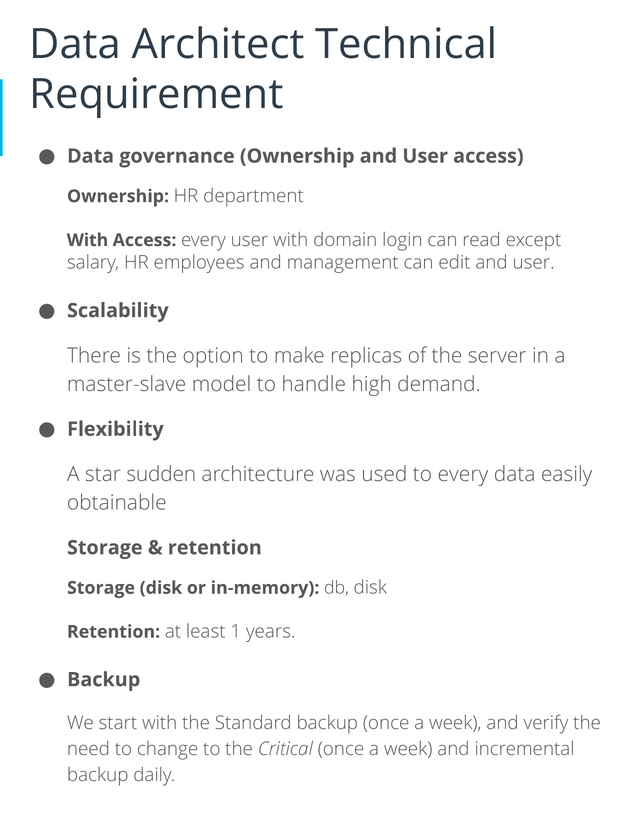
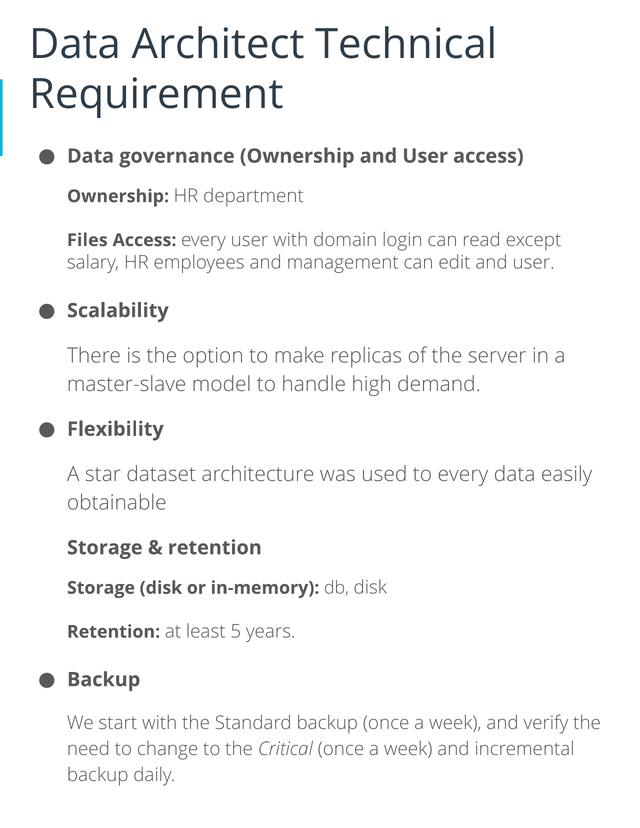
With at (88, 240): With -> Files
sudden: sudden -> dataset
1: 1 -> 5
